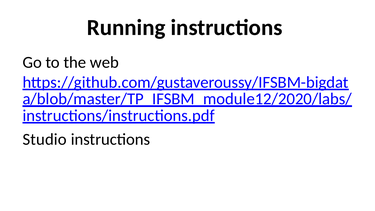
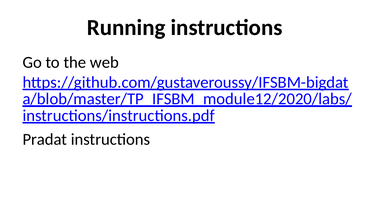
Studio: Studio -> Pradat
